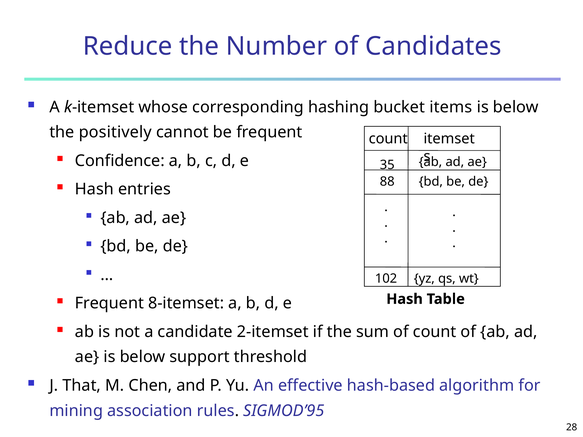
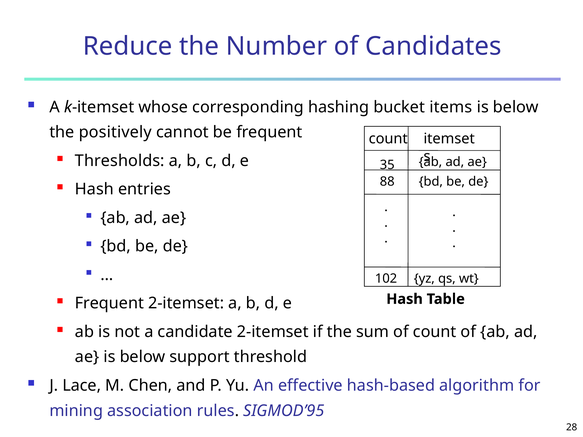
Confidence: Confidence -> Thresholds
Frequent 8-itemset: 8-itemset -> 2-itemset
That: That -> Lace
